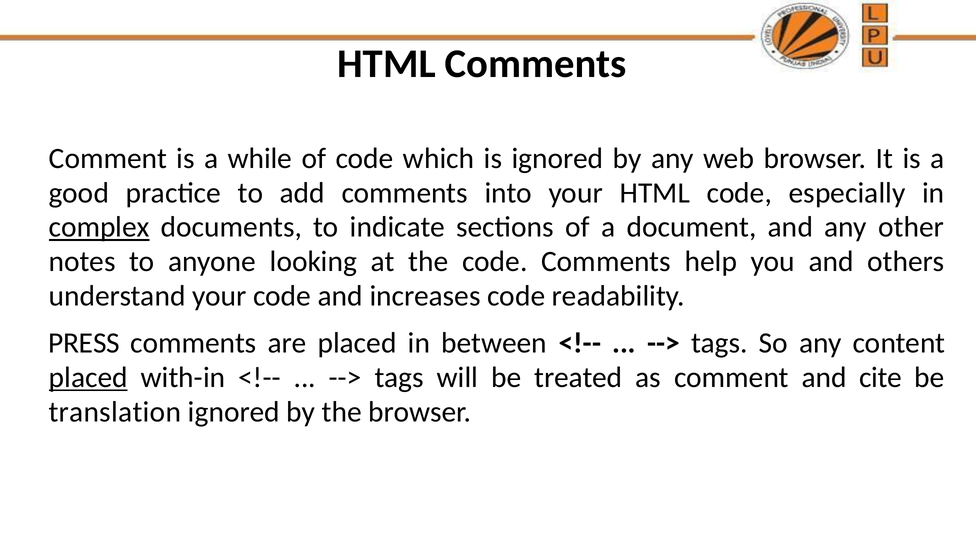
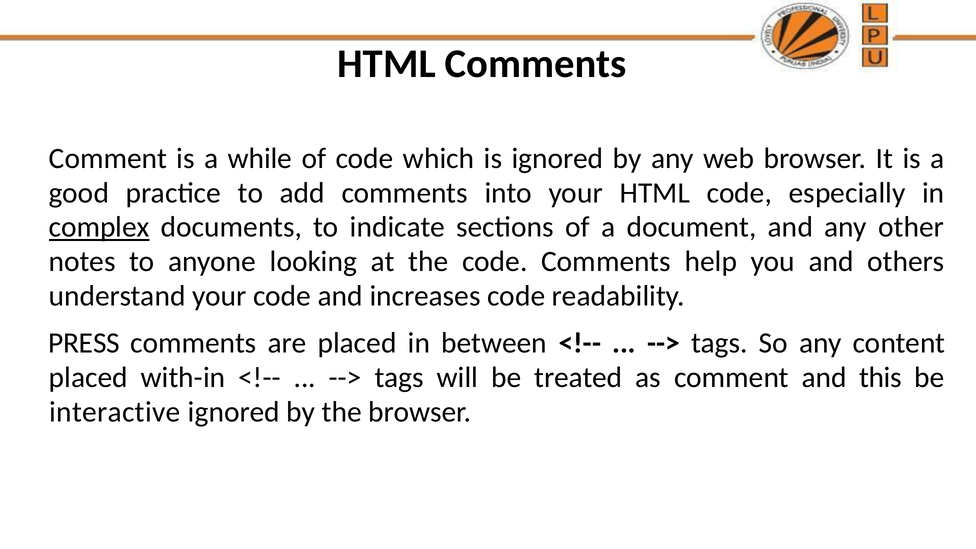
placed at (88, 378) underline: present -> none
cite: cite -> this
translation: translation -> interactive
